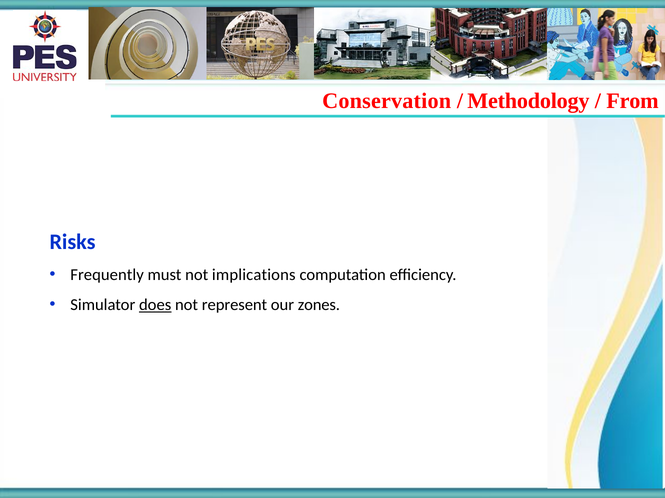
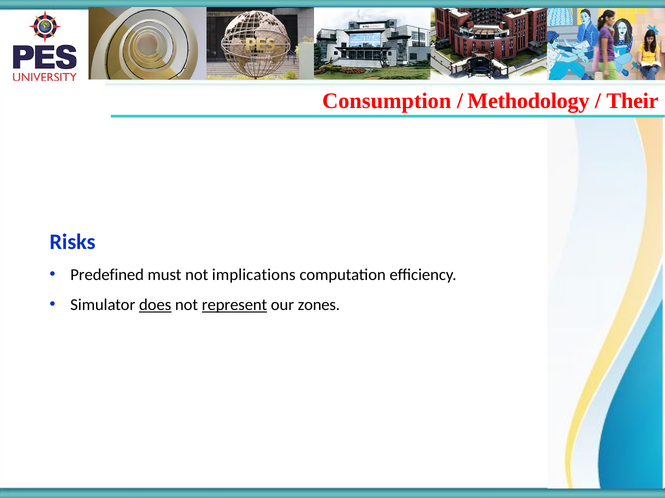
Conservation: Conservation -> Consumption
From: From -> Their
Frequently: Frequently -> Predefined
represent underline: none -> present
